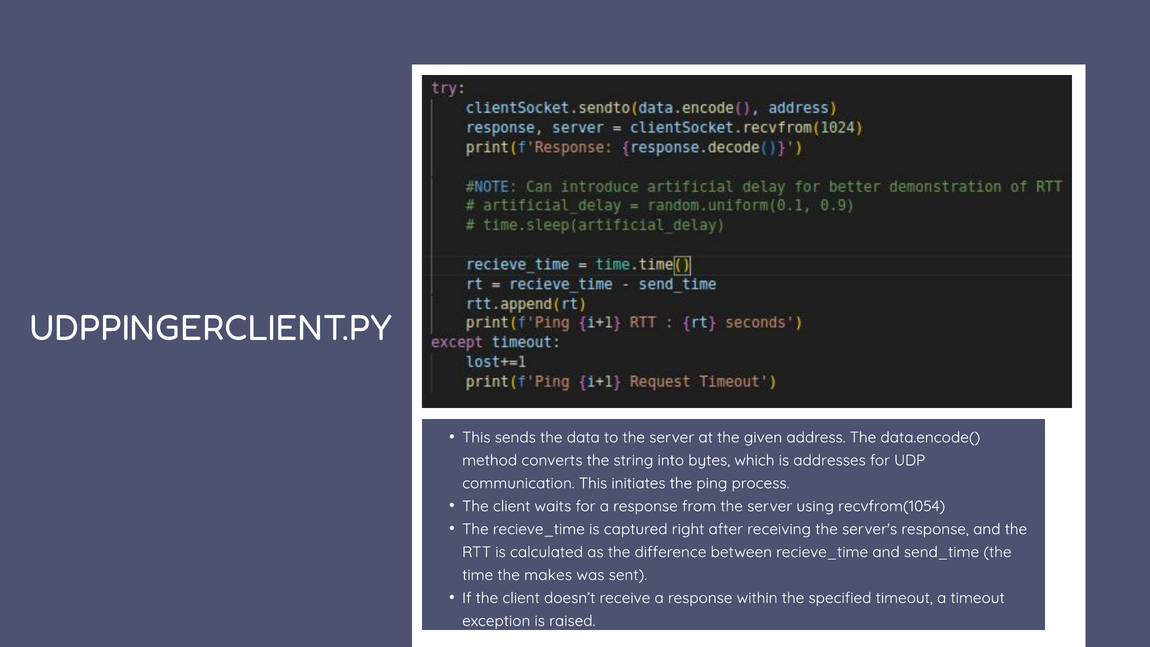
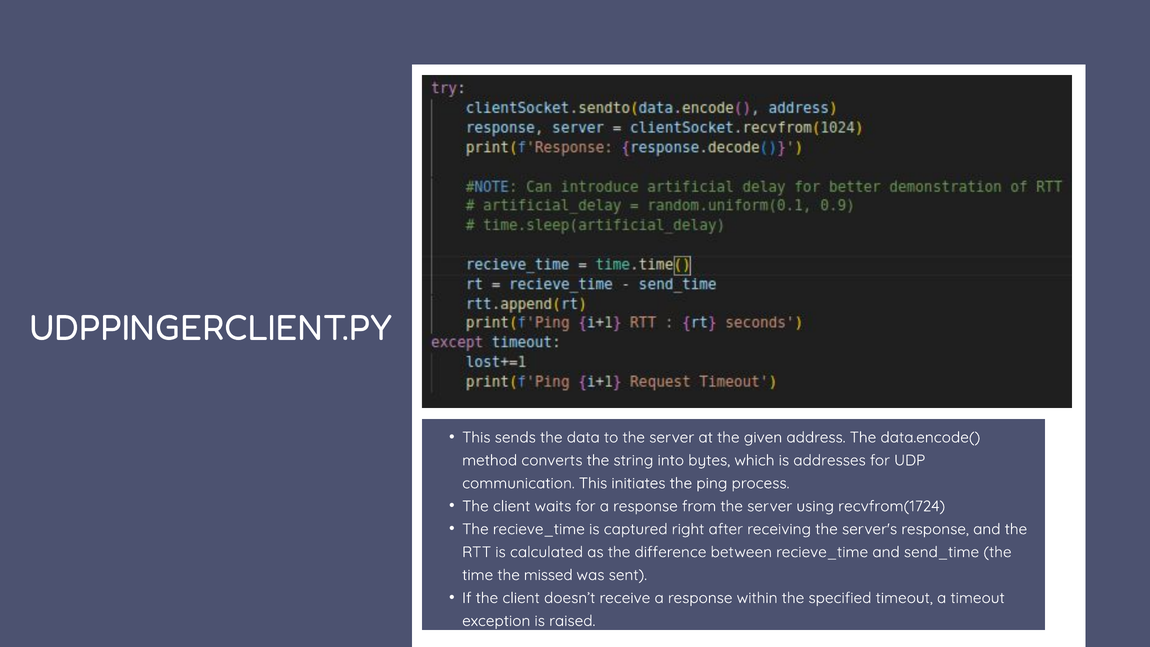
recvfrom(1054: recvfrom(1054 -> recvfrom(1724
makes: makes -> missed
